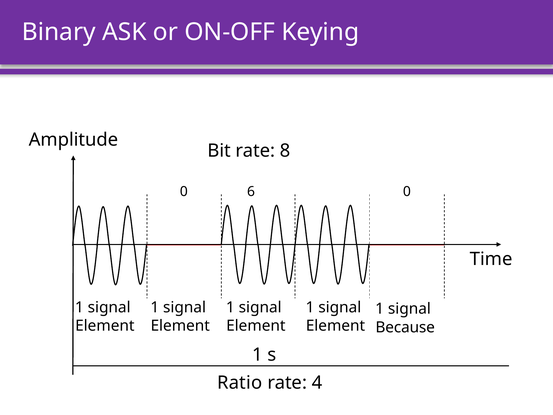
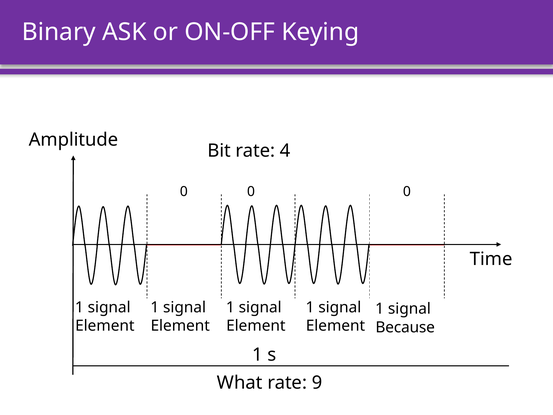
8: 8 -> 4
6 at (251, 192): 6 -> 0
Ratio: Ratio -> What
4: 4 -> 9
